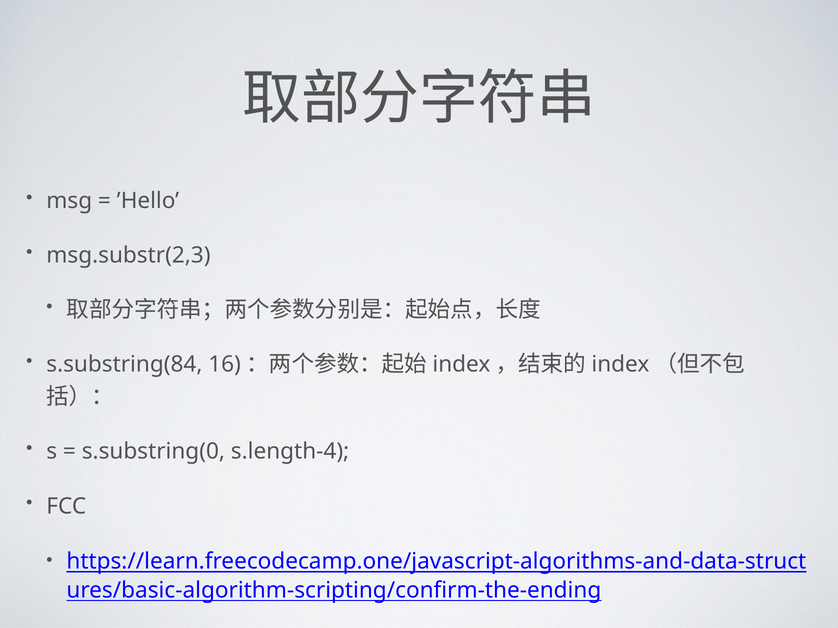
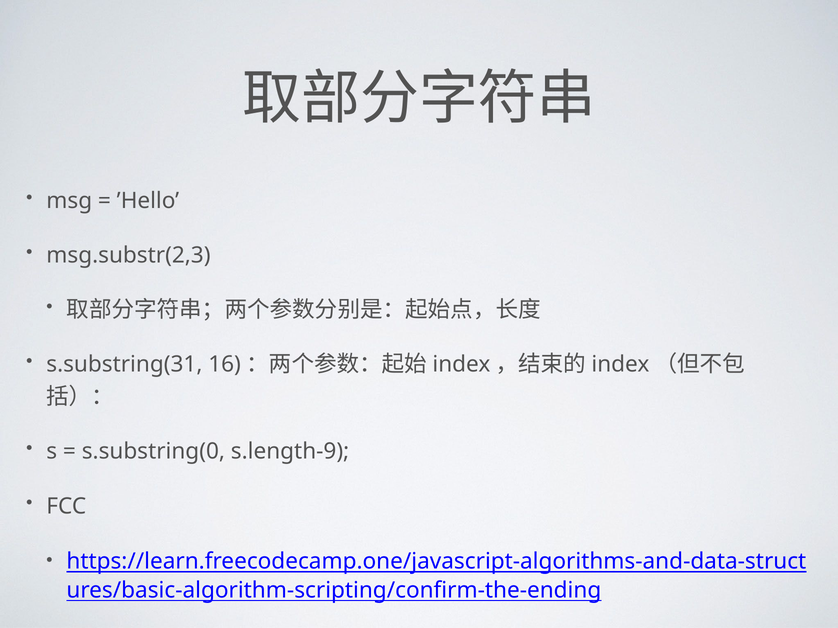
s.substring(84: s.substring(84 -> s.substring(31
s.length-4: s.length-4 -> s.length-9
